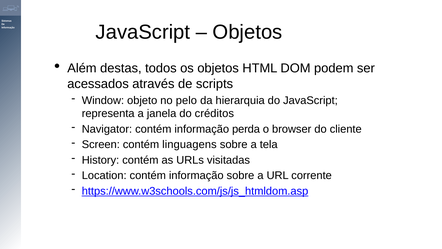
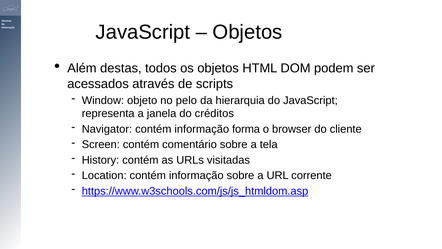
perda: perda -> forma
linguagens: linguagens -> comentário
